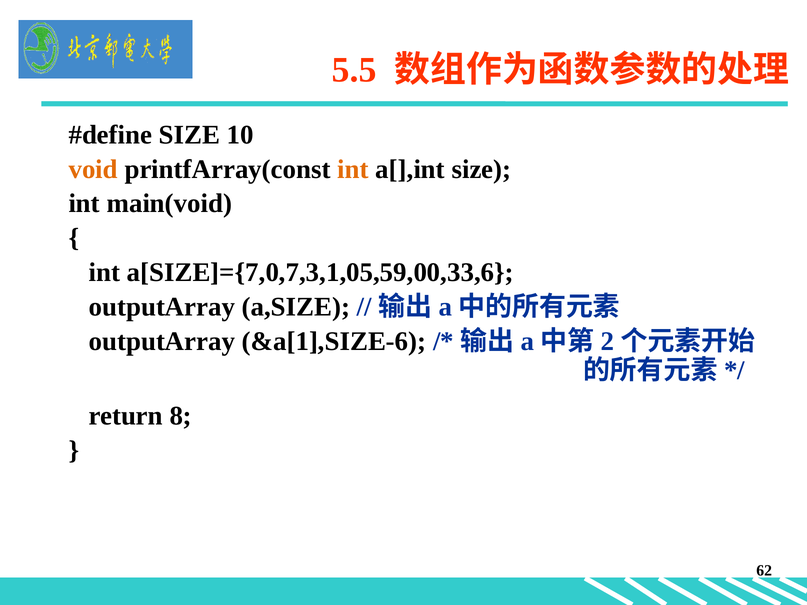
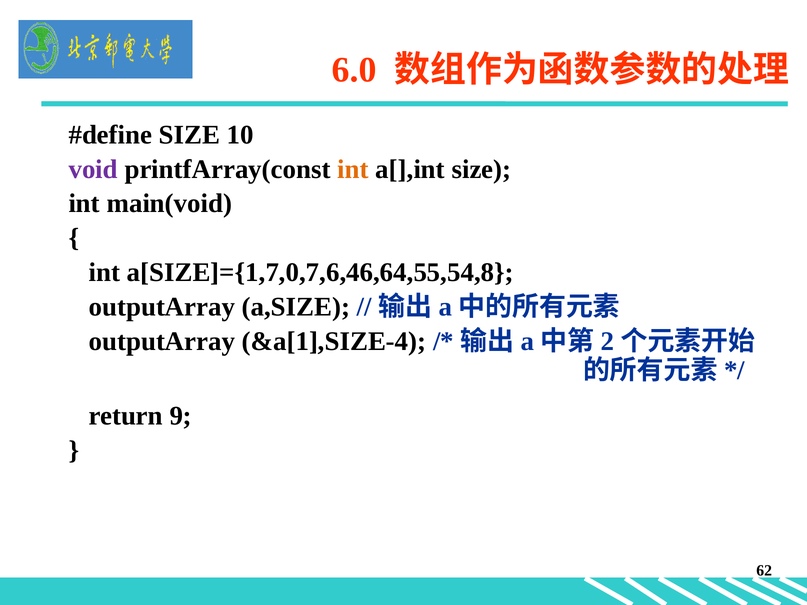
5.5: 5.5 -> 6.0
void colour: orange -> purple
a[SIZE]={7,0,7,3,1,05,59,00,33,6: a[SIZE]={7,0,7,3,1,05,59,00,33,6 -> a[SIZE]={1,7,0,7,6,46,64,55,54,8
&a[1],SIZE-6: &a[1],SIZE-6 -> &a[1],SIZE-4
8: 8 -> 9
